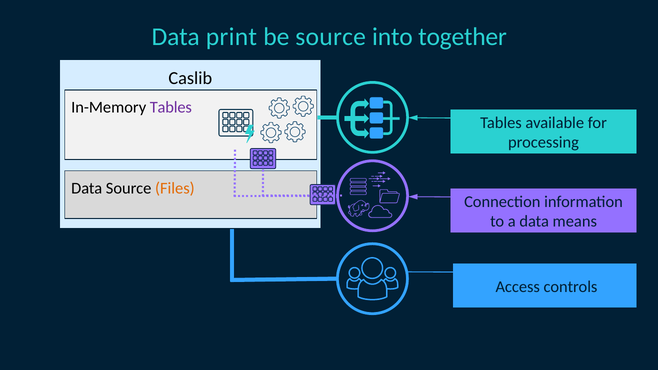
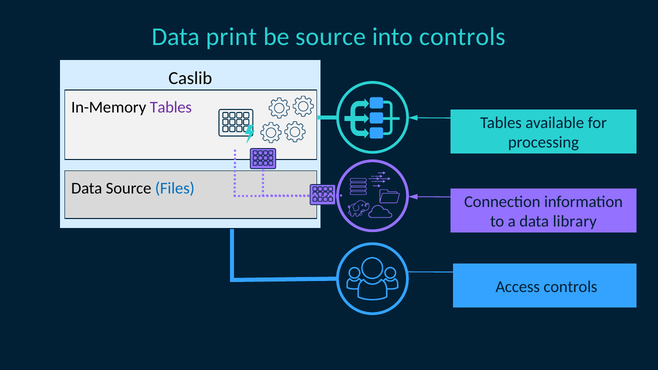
into together: together -> controls
Files colour: orange -> blue
means: means -> library
